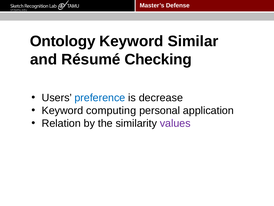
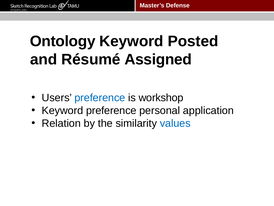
Similar: Similar -> Posted
Checking: Checking -> Assigned
decrease: decrease -> workshop
Keyword computing: computing -> preference
values colour: purple -> blue
